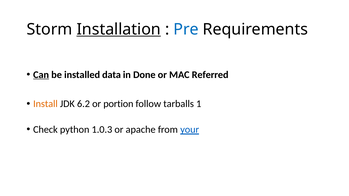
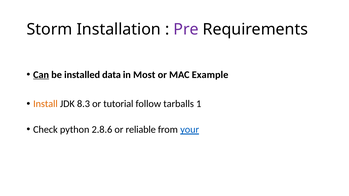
Installation underline: present -> none
Pre colour: blue -> purple
Done: Done -> Most
Referred: Referred -> Example
6.2: 6.2 -> 8.3
portion: portion -> tutorial
1.0.3: 1.0.3 -> 2.8.6
apache: apache -> reliable
